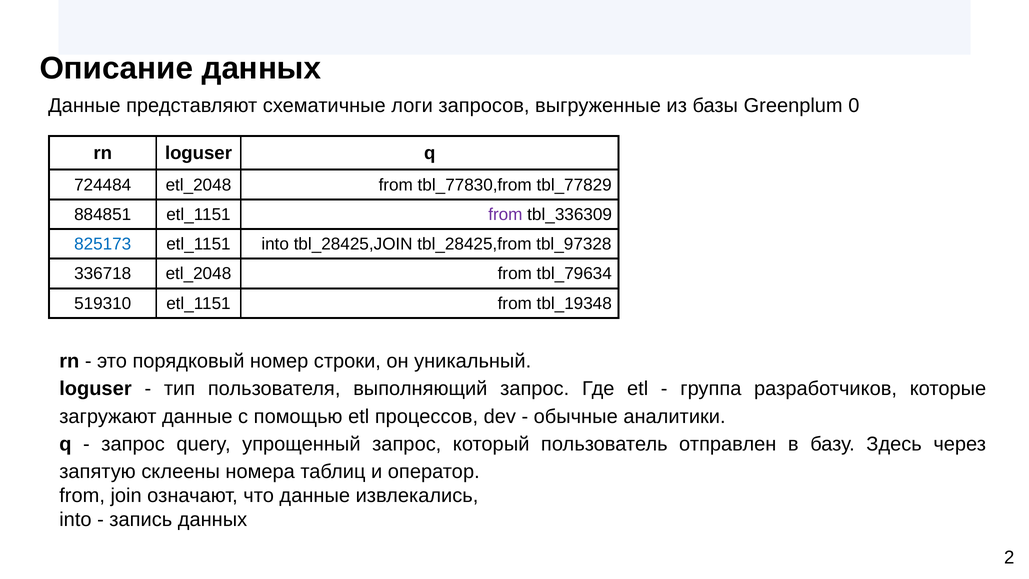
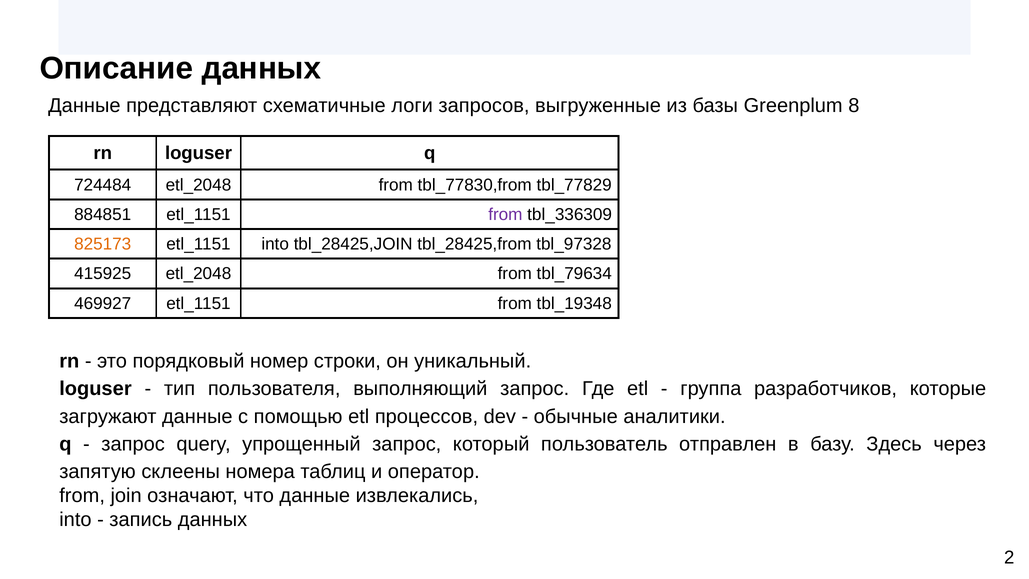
0: 0 -> 8
825173 colour: blue -> orange
336718: 336718 -> 415925
519310: 519310 -> 469927
